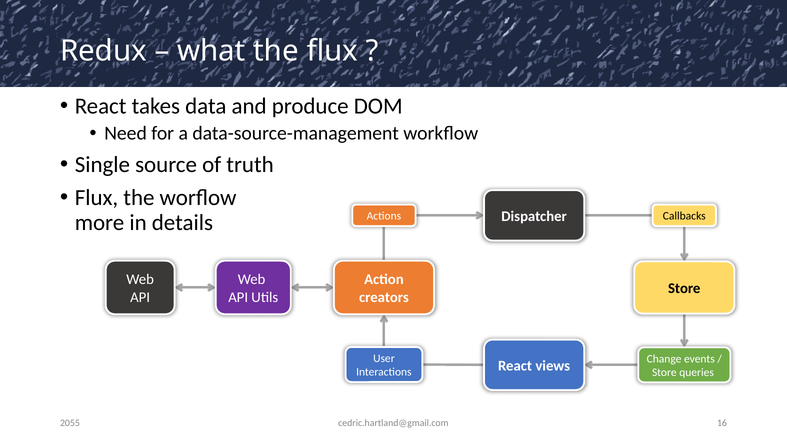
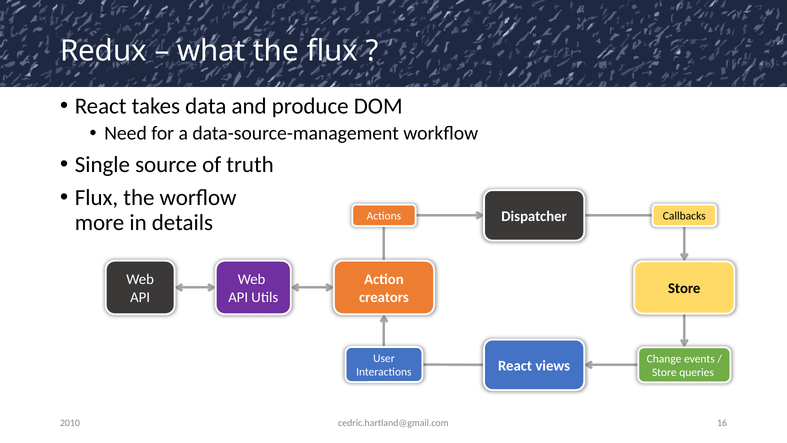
2055: 2055 -> 2010
